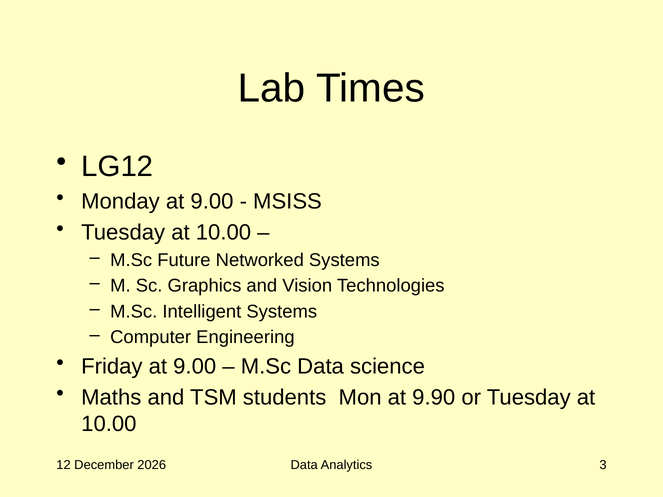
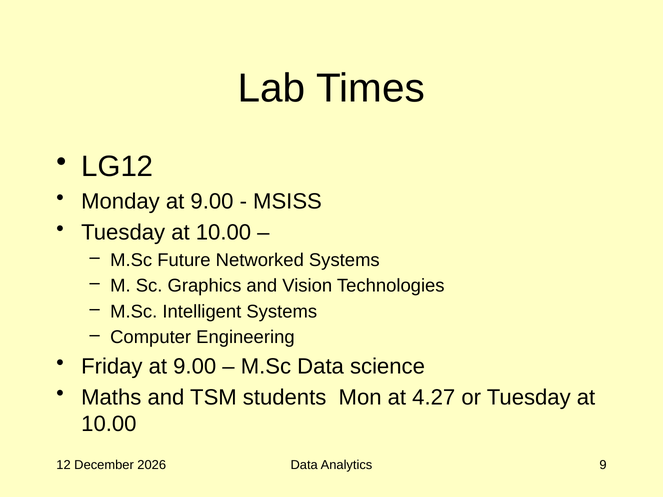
9.90: 9.90 -> 4.27
3: 3 -> 9
